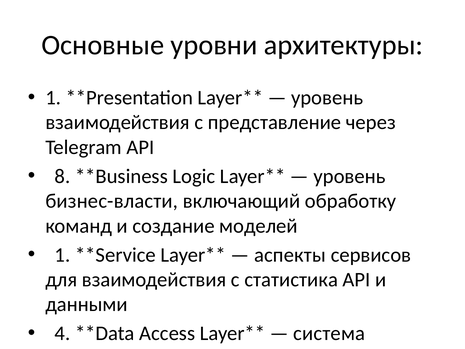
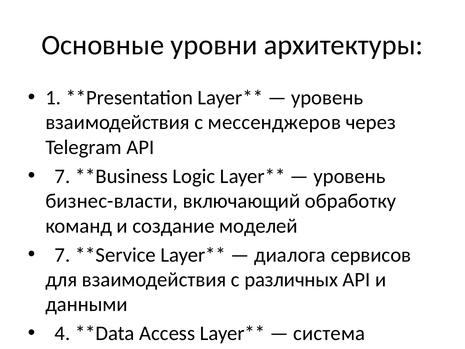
представление: представление -> мессенджеров
8 at (62, 176): 8 -> 7
1 at (62, 255): 1 -> 7
аспекты: аспекты -> диалога
статистика: статистика -> различных
